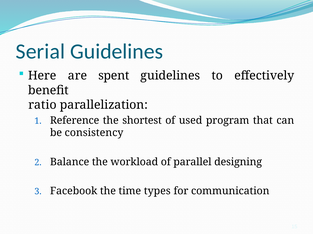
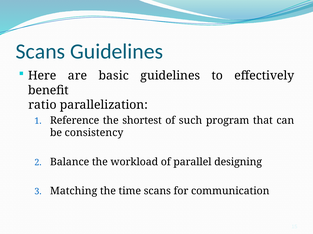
Serial at (40, 52): Serial -> Scans
spent: spent -> basic
used: used -> such
Facebook: Facebook -> Matching
time types: types -> scans
